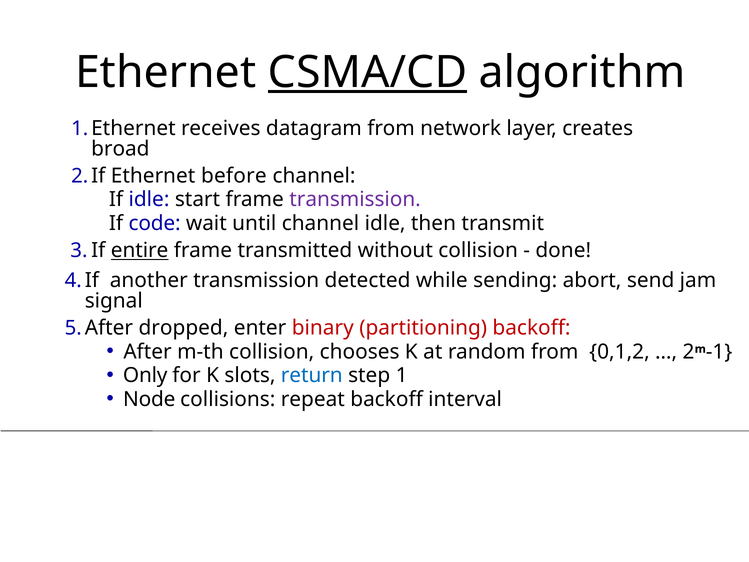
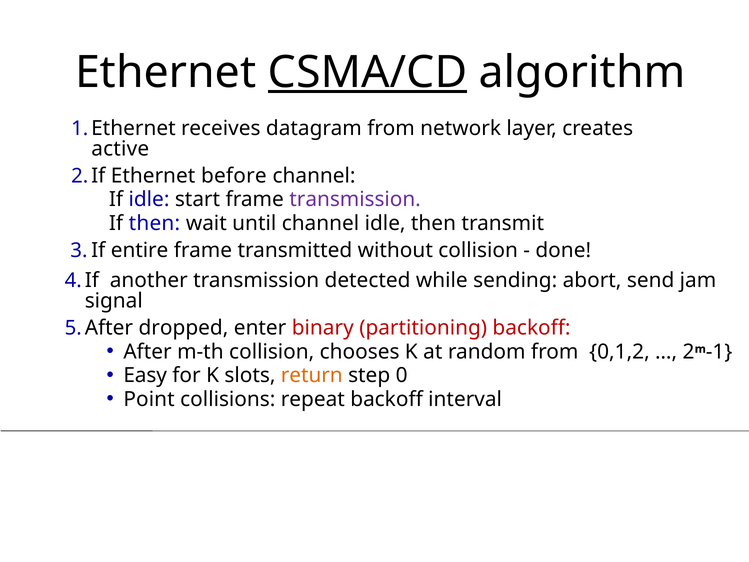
broad: broad -> active
If code: code -> then
entire underline: present -> none
Only: Only -> Easy
return colour: blue -> orange
1: 1 -> 0
Node: Node -> Point
